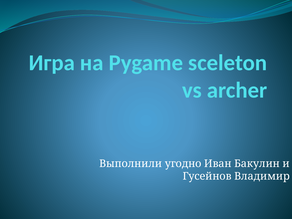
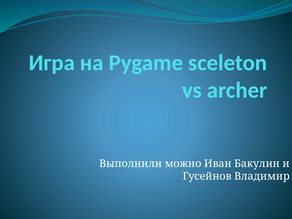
угодно: угодно -> можно
